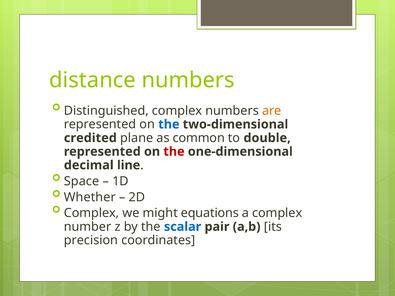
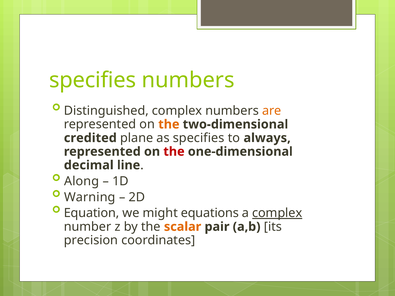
distance at (92, 80): distance -> specifies
the at (169, 124) colour: blue -> orange
as common: common -> specifies
double: double -> always
Space: Space -> Along
Whether: Whether -> Warning
Complex at (91, 213): Complex -> Equation
complex at (277, 213) underline: none -> present
scalar colour: blue -> orange
